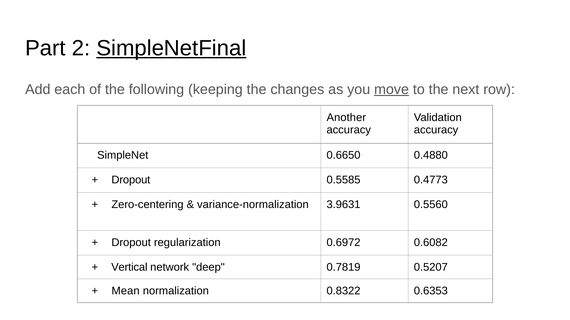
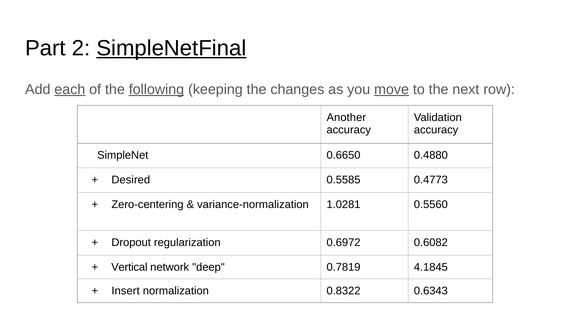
each underline: none -> present
following underline: none -> present
Dropout at (131, 180): Dropout -> Desired
3.9631: 3.9631 -> 1.0281
0.5207: 0.5207 -> 4.1845
Mean: Mean -> Insert
0.6353: 0.6353 -> 0.6343
